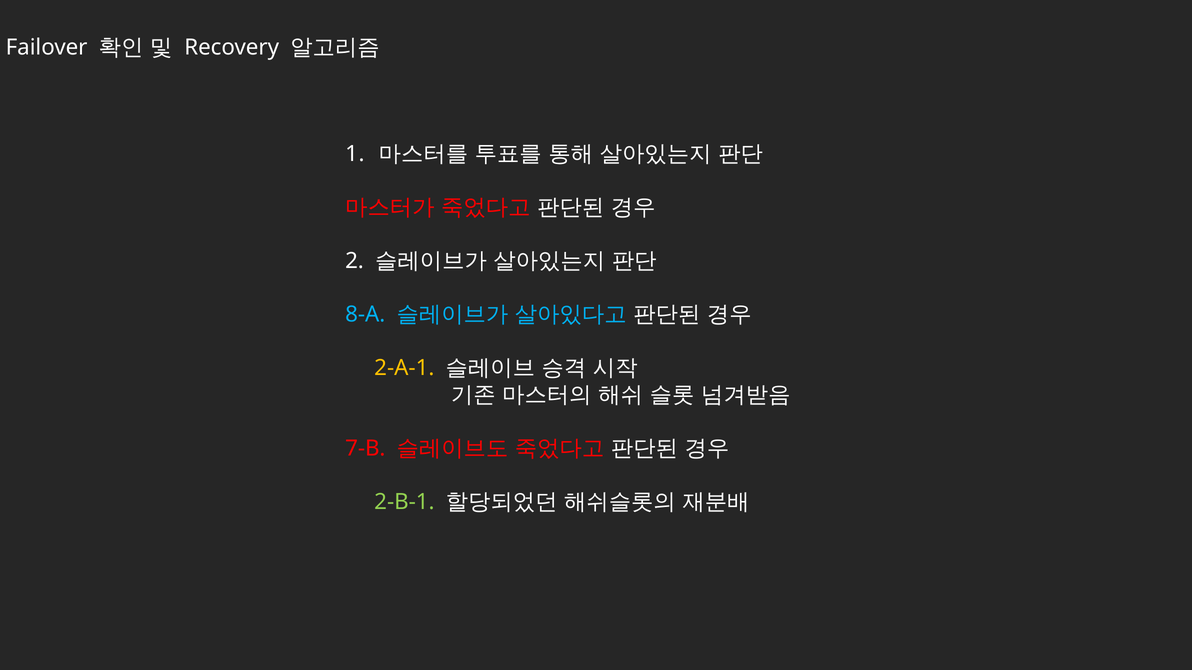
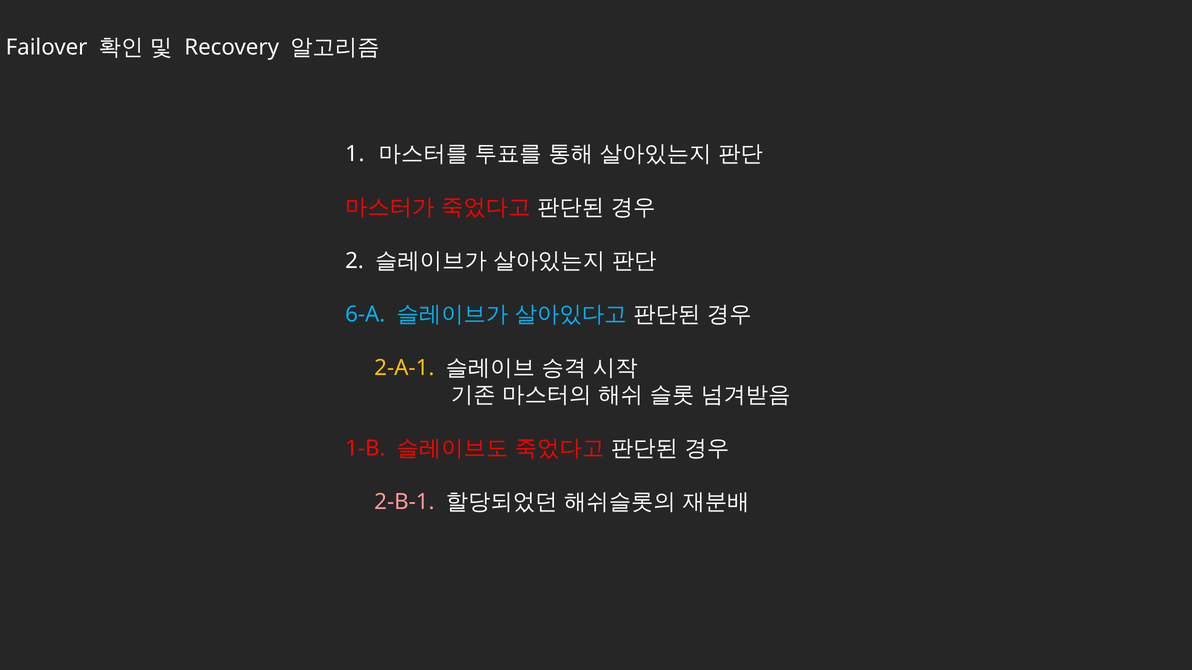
8-A: 8-A -> 6-A
7-B: 7-B -> 1-B
2-B-1 colour: light green -> pink
